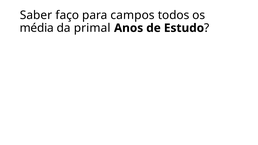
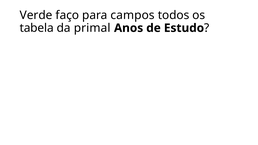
Saber: Saber -> Verde
média: média -> tabela
